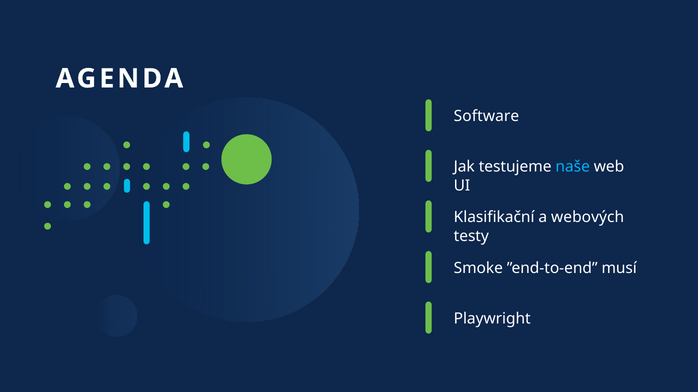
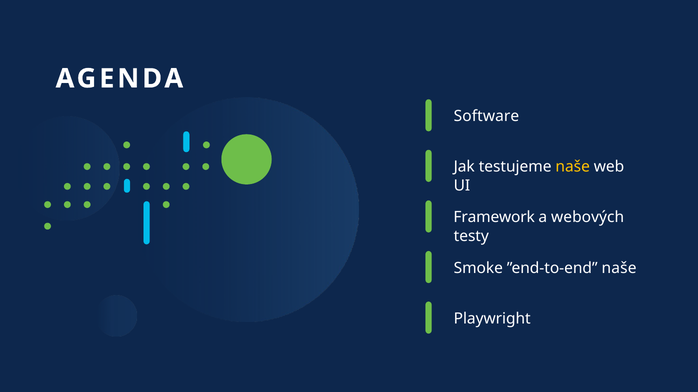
naše at (573, 167) colour: light blue -> yellow
Klasifikační: Klasifikační -> Framework
”end-to-end musí: musí -> naše
